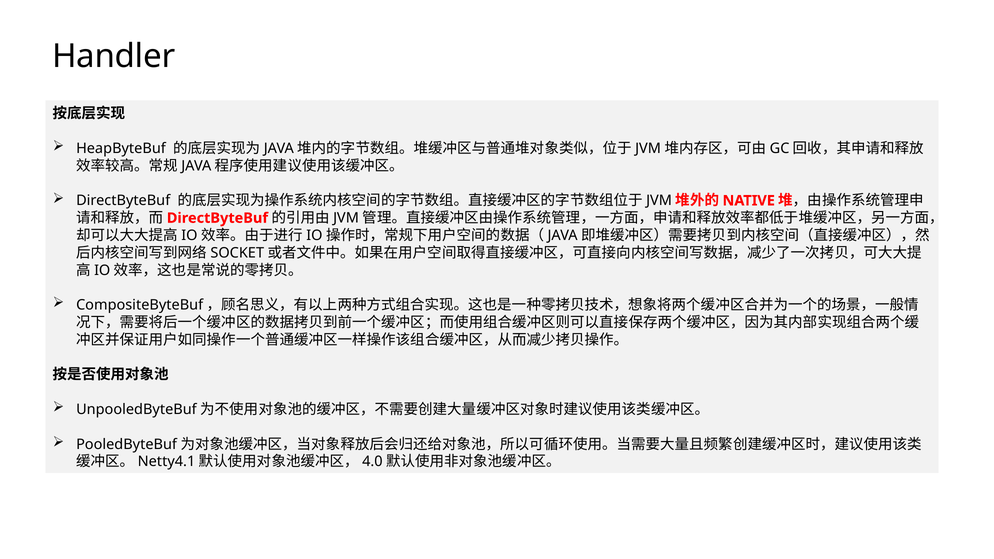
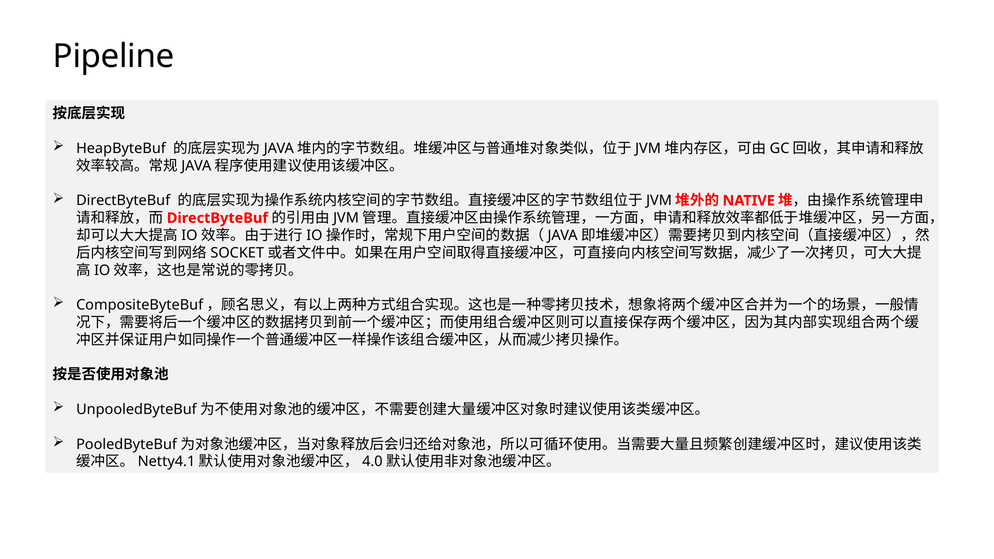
Handler: Handler -> Pipeline
